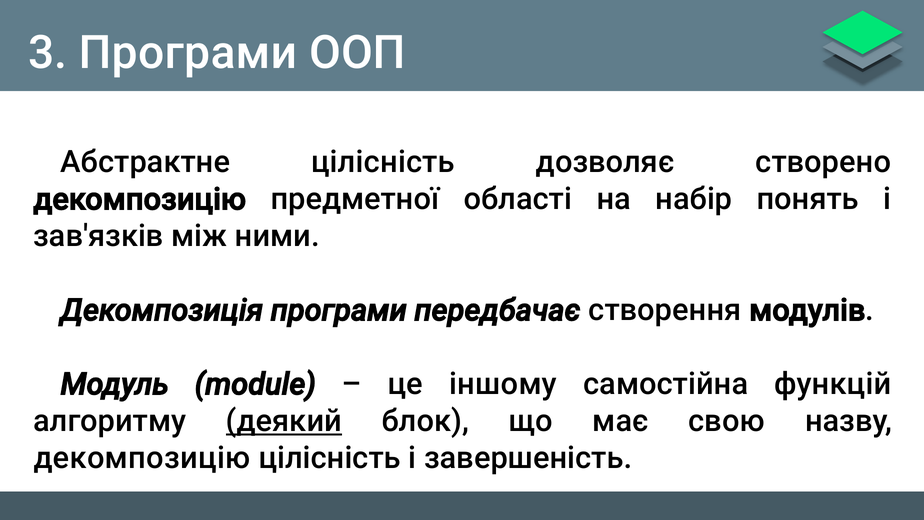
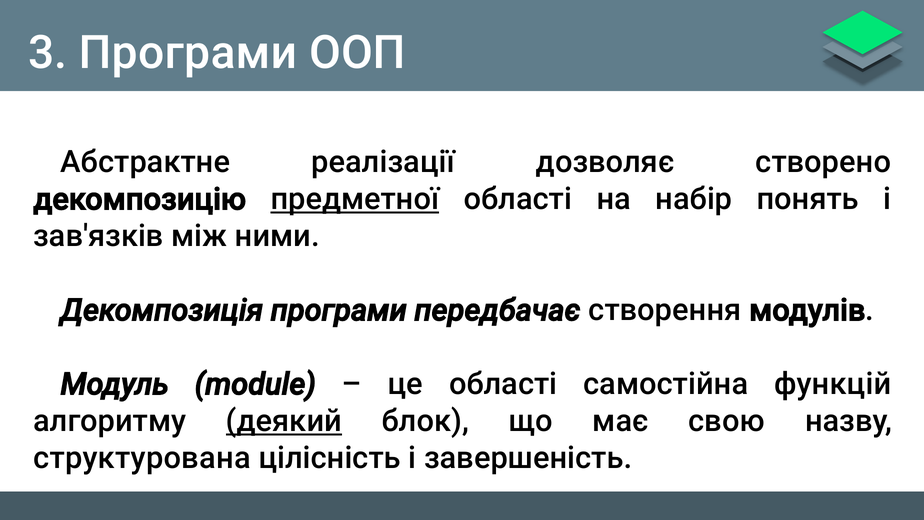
Абстрактне цілісність: цілісність -> реалізації
предметної underline: none -> present
це іншому: іншому -> області
декомпозицію at (142, 458): декомпозицію -> структурована
